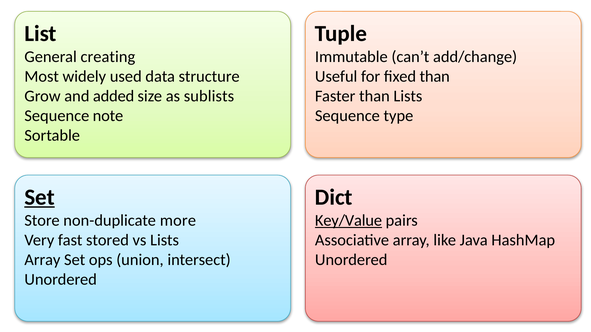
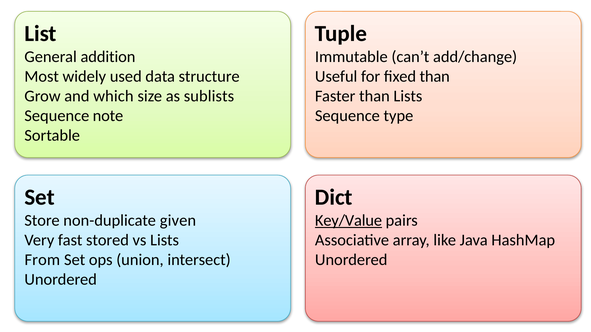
creating: creating -> addition
added: added -> which
Set at (40, 197) underline: present -> none
more: more -> given
Array at (42, 260): Array -> From
